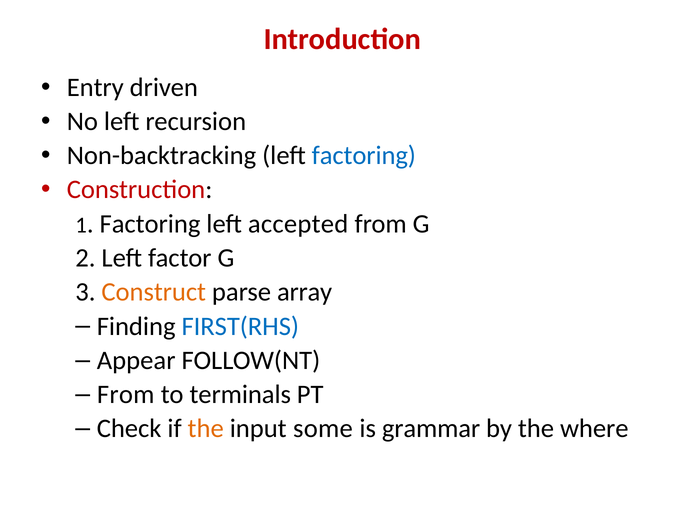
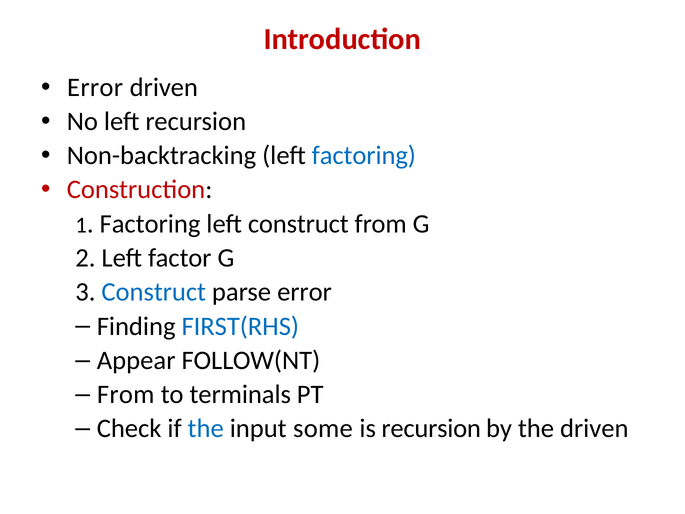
Entry at (95, 87): Entry -> Error
left accepted: accepted -> construct
Construct at (154, 292) colour: orange -> blue
parse array: array -> error
the at (206, 428) colour: orange -> blue
is grammar: grammar -> recursion
the where: where -> driven
